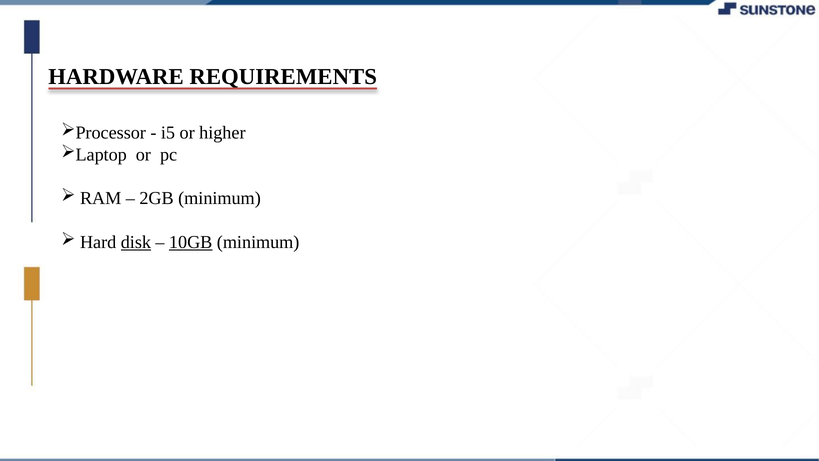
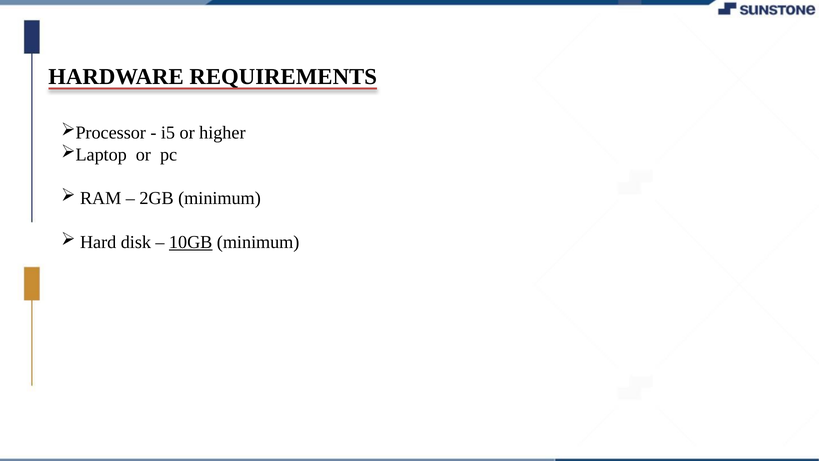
disk underline: present -> none
